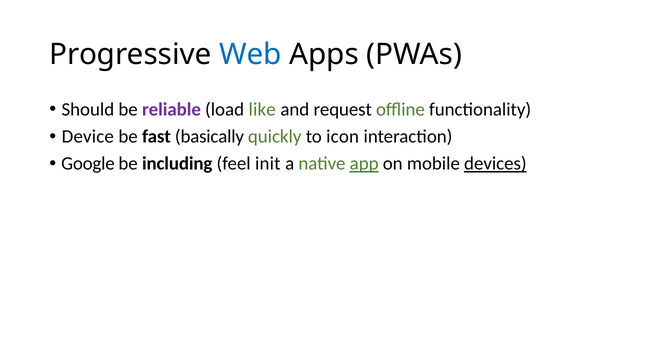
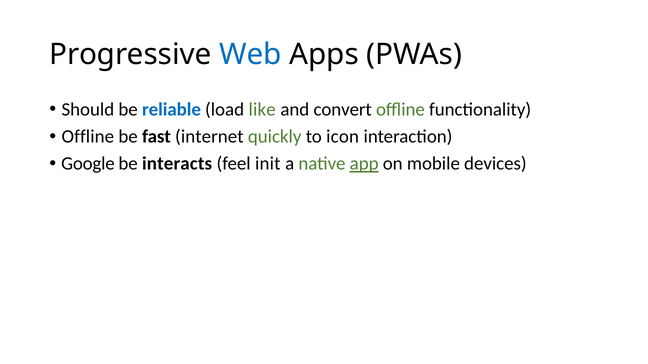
reliable colour: purple -> blue
request: request -> convert
Device at (88, 137): Device -> Offline
basically: basically -> internet
including: including -> interacts
devices underline: present -> none
